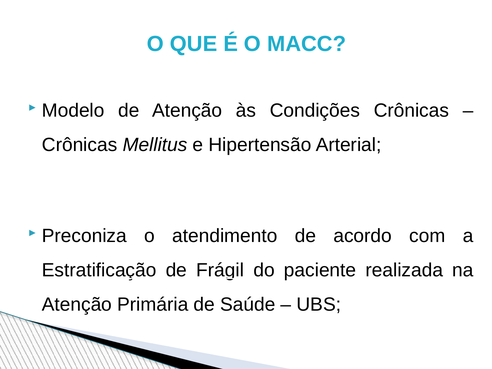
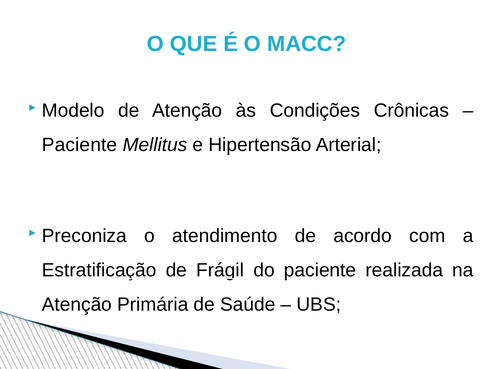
Crônicas at (80, 145): Crônicas -> Paciente
